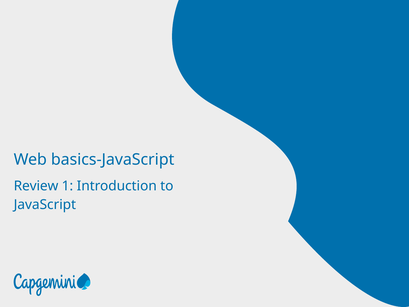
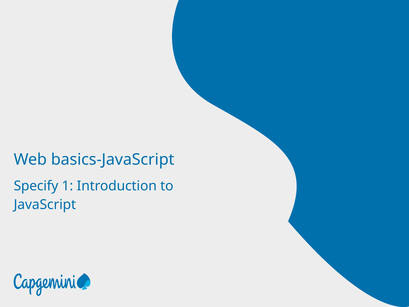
Review: Review -> Specify
